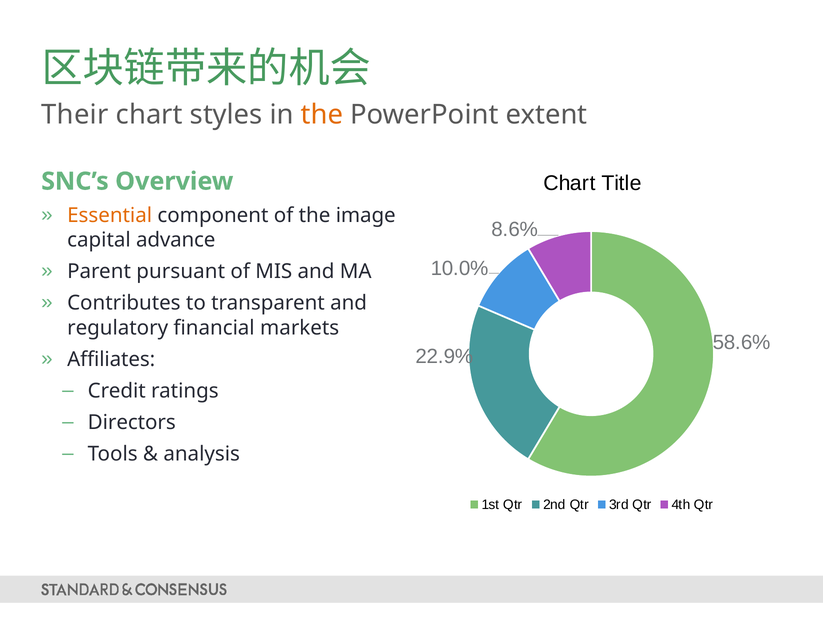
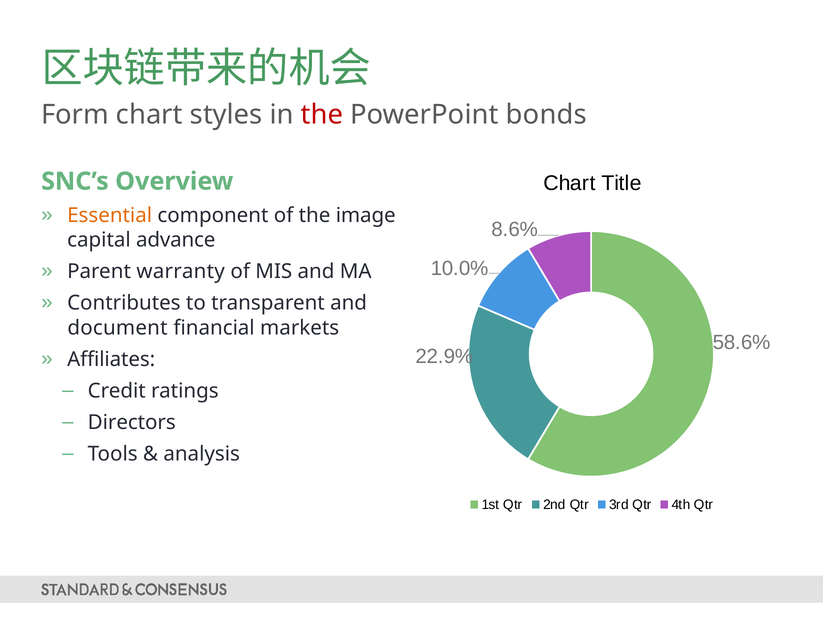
Their: Their -> Form
the at (322, 115) colour: orange -> red
extent: extent -> bonds
pursuant: pursuant -> warranty
regulatory: regulatory -> document
